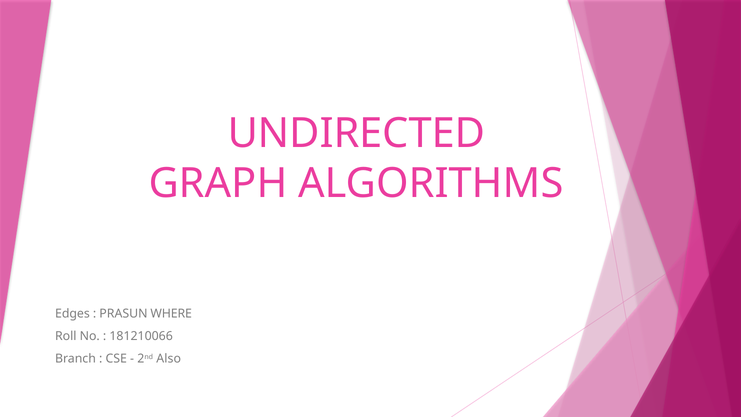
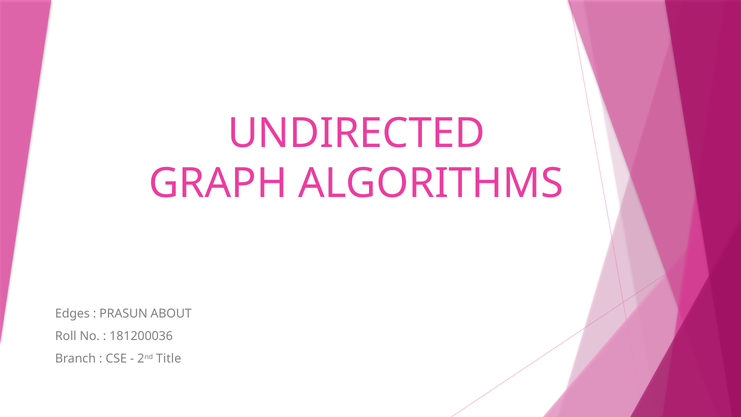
WHERE: WHERE -> ABOUT
181210066: 181210066 -> 181200036
Also: Also -> Title
